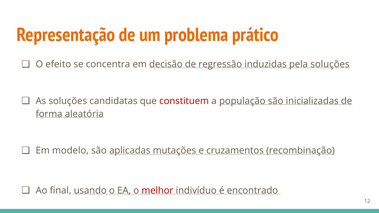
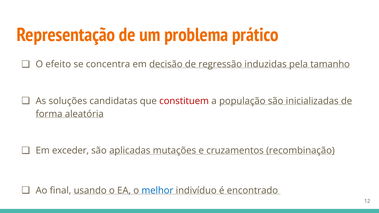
pela soluções: soluções -> tamanho
modelo: modelo -> exceder
melhor colour: red -> blue
